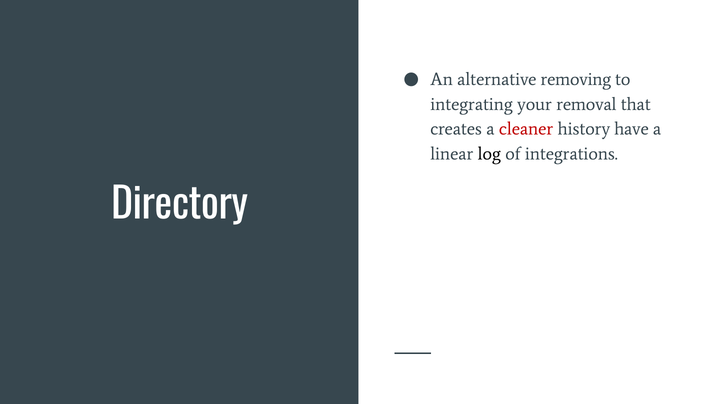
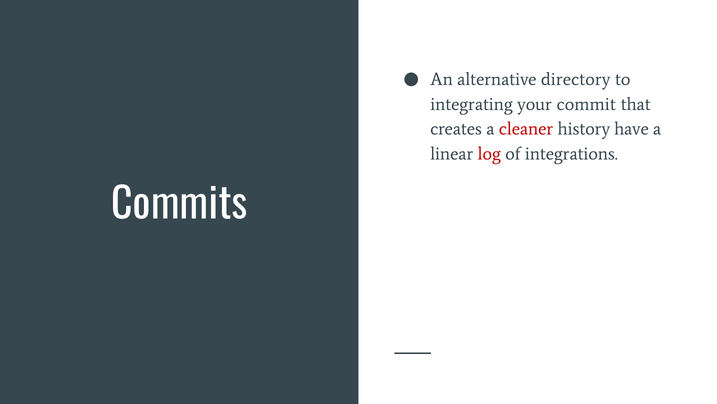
removing: removing -> directory
removal: removal -> commit
log colour: black -> red
Directory: Directory -> Commits
